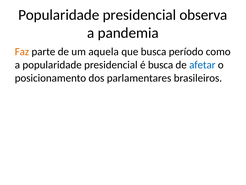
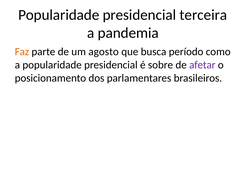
observa: observa -> terceira
aquela: aquela -> agosto
é busca: busca -> sobre
afetar colour: blue -> purple
